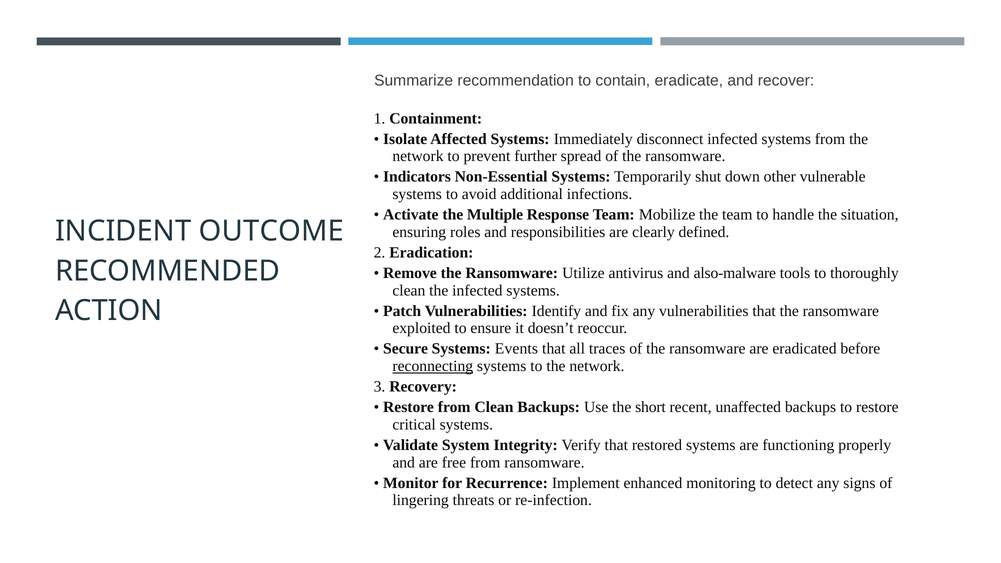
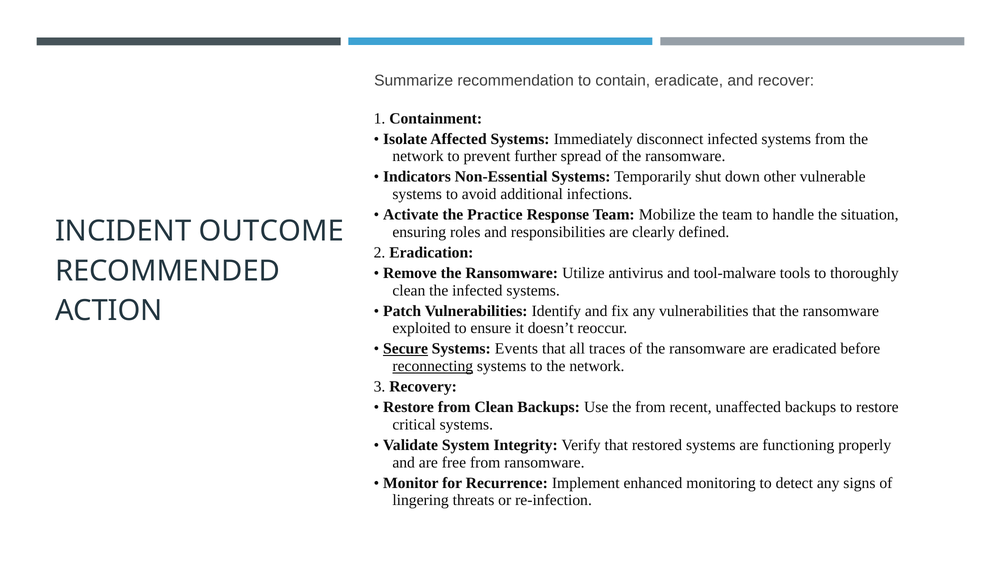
Multiple: Multiple -> Practice
also-malware: also-malware -> tool-malware
Secure underline: none -> present
the short: short -> from
